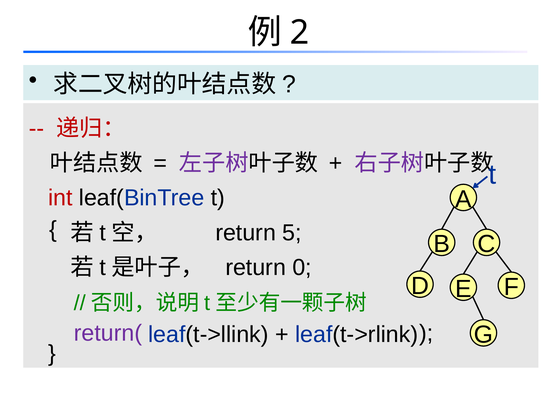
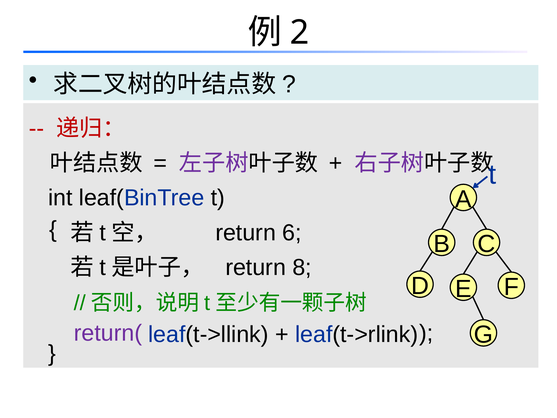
int colour: red -> black
5: 5 -> 6
0: 0 -> 8
